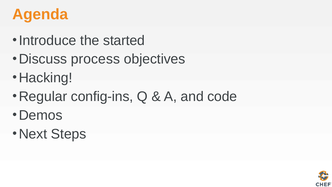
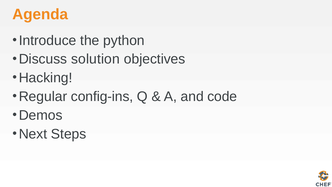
started: started -> python
process: process -> solution
